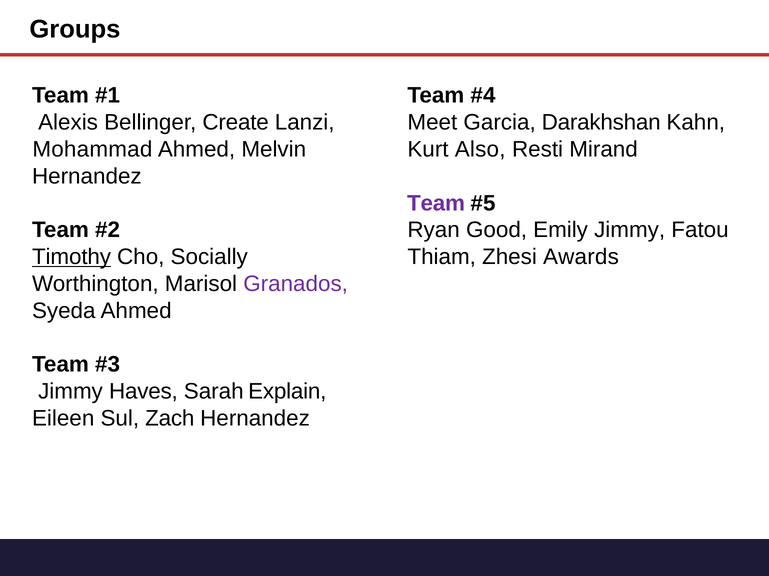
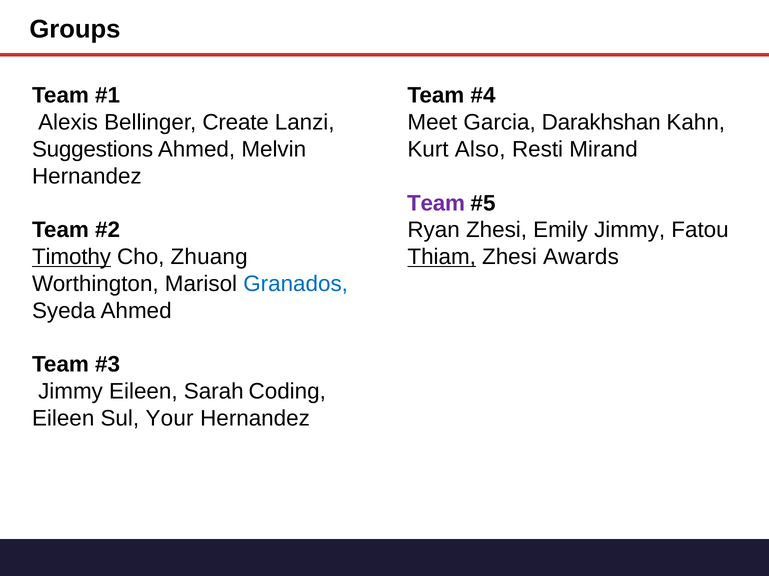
Mohammad: Mohammad -> Suggestions
Ryan Good: Good -> Zhesi
Socially: Socially -> Zhuang
Thiam underline: none -> present
Granados colour: purple -> blue
Jimmy Haves: Haves -> Eileen
Explain: Explain -> Coding
Zach: Zach -> Your
